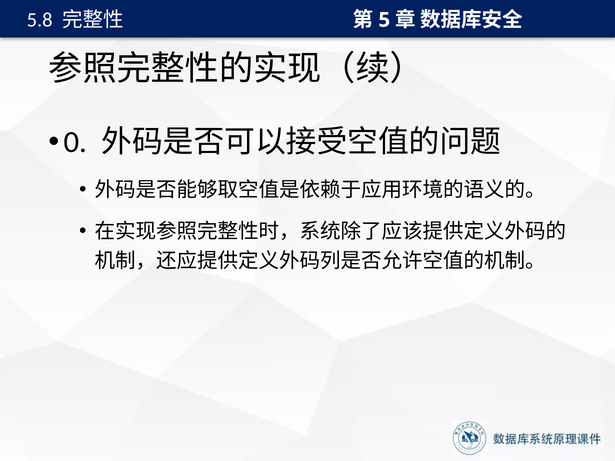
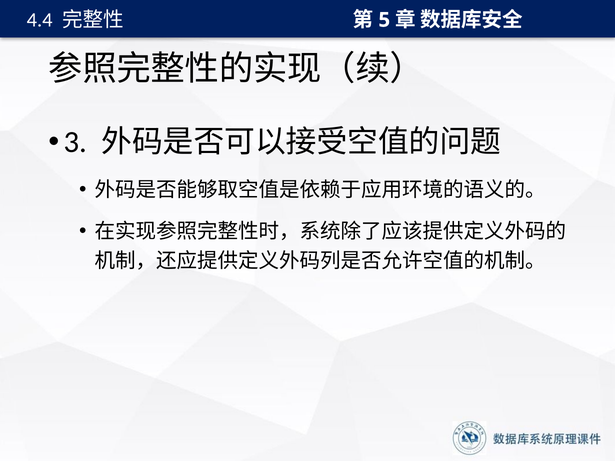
5.8: 5.8 -> 4.4
0: 0 -> 3
